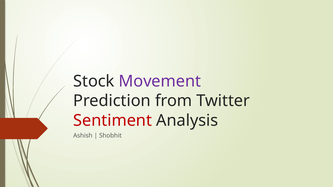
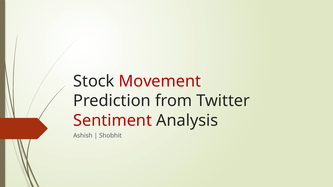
Movement colour: purple -> red
